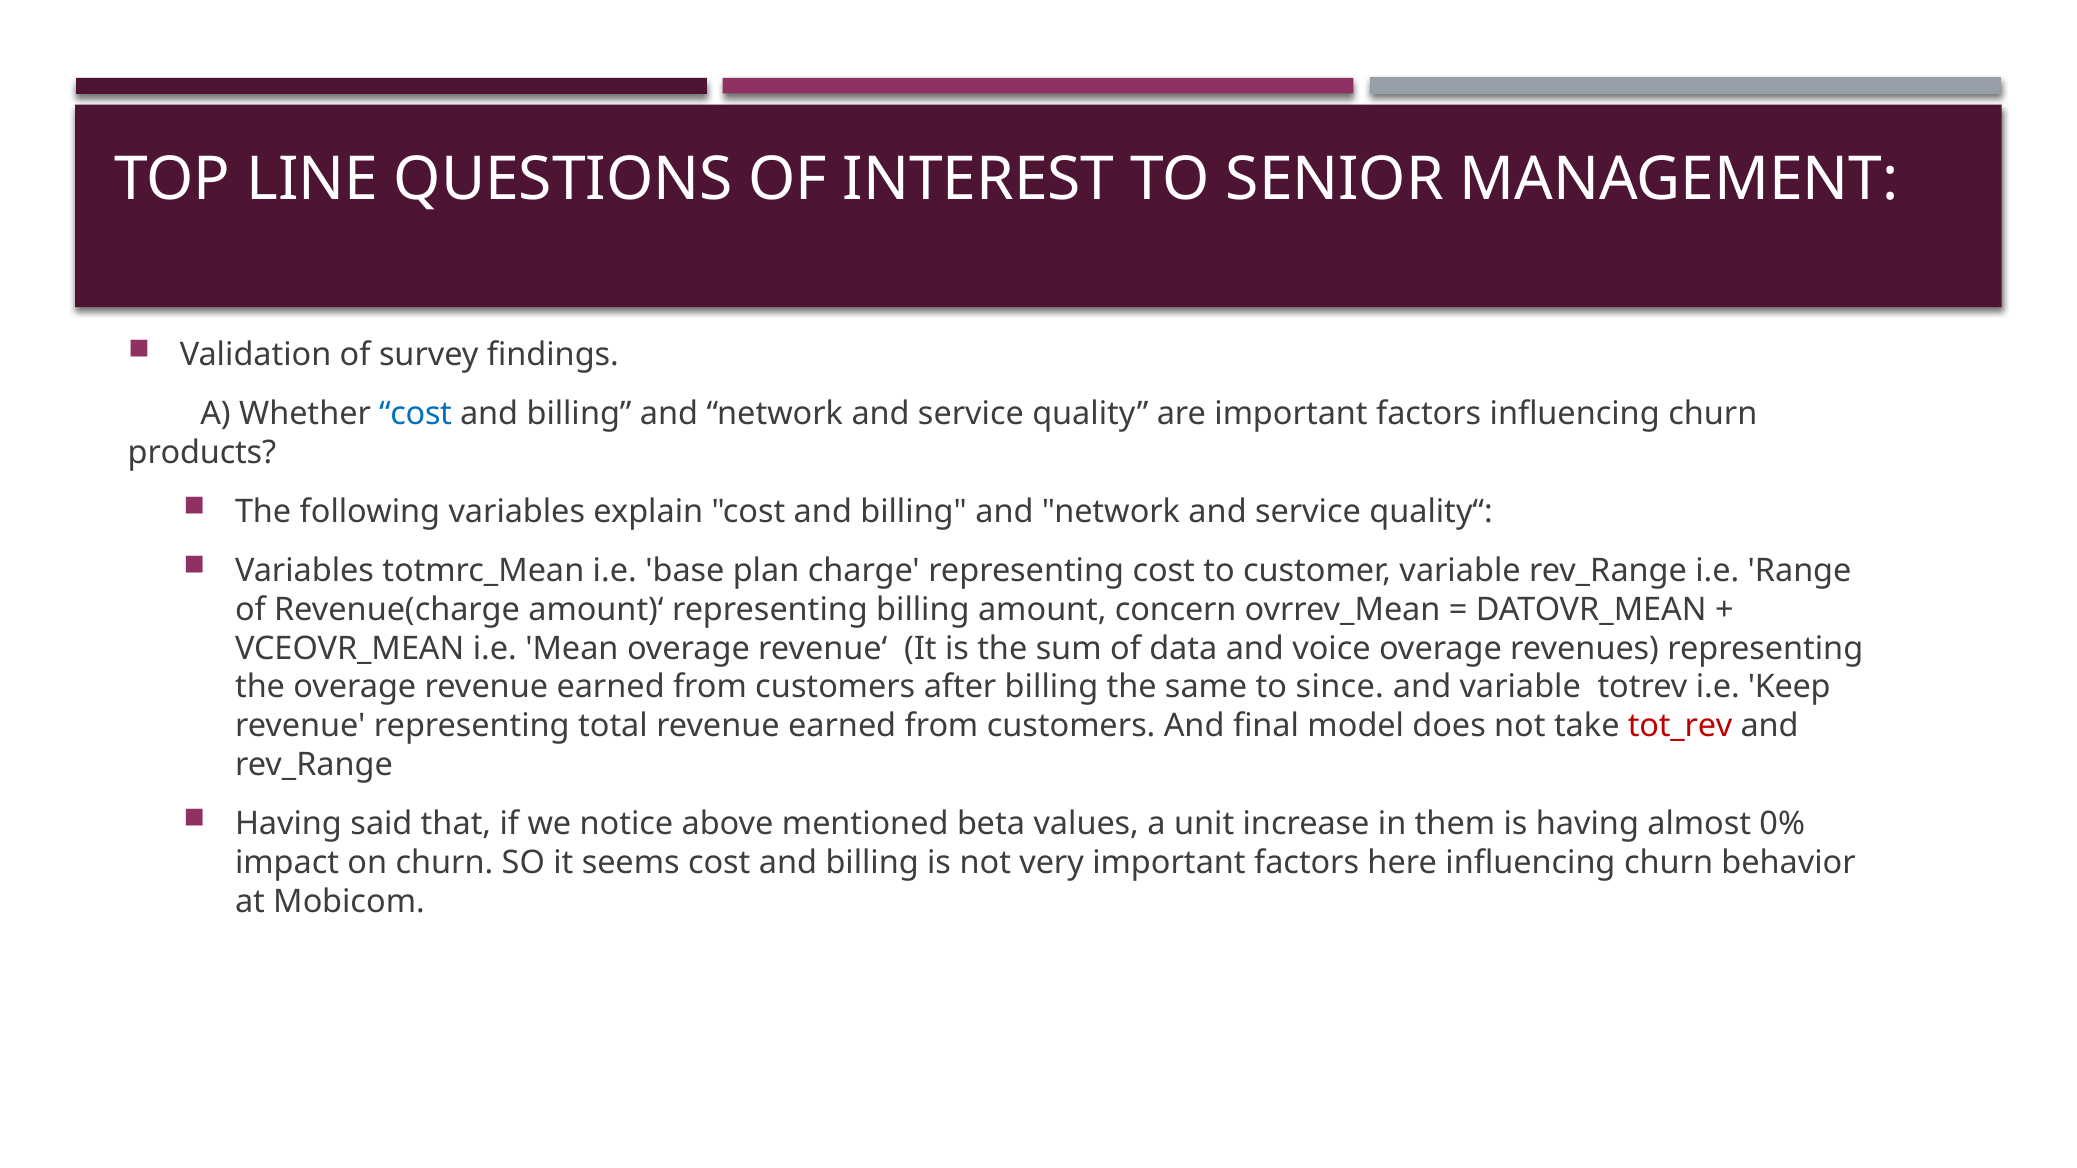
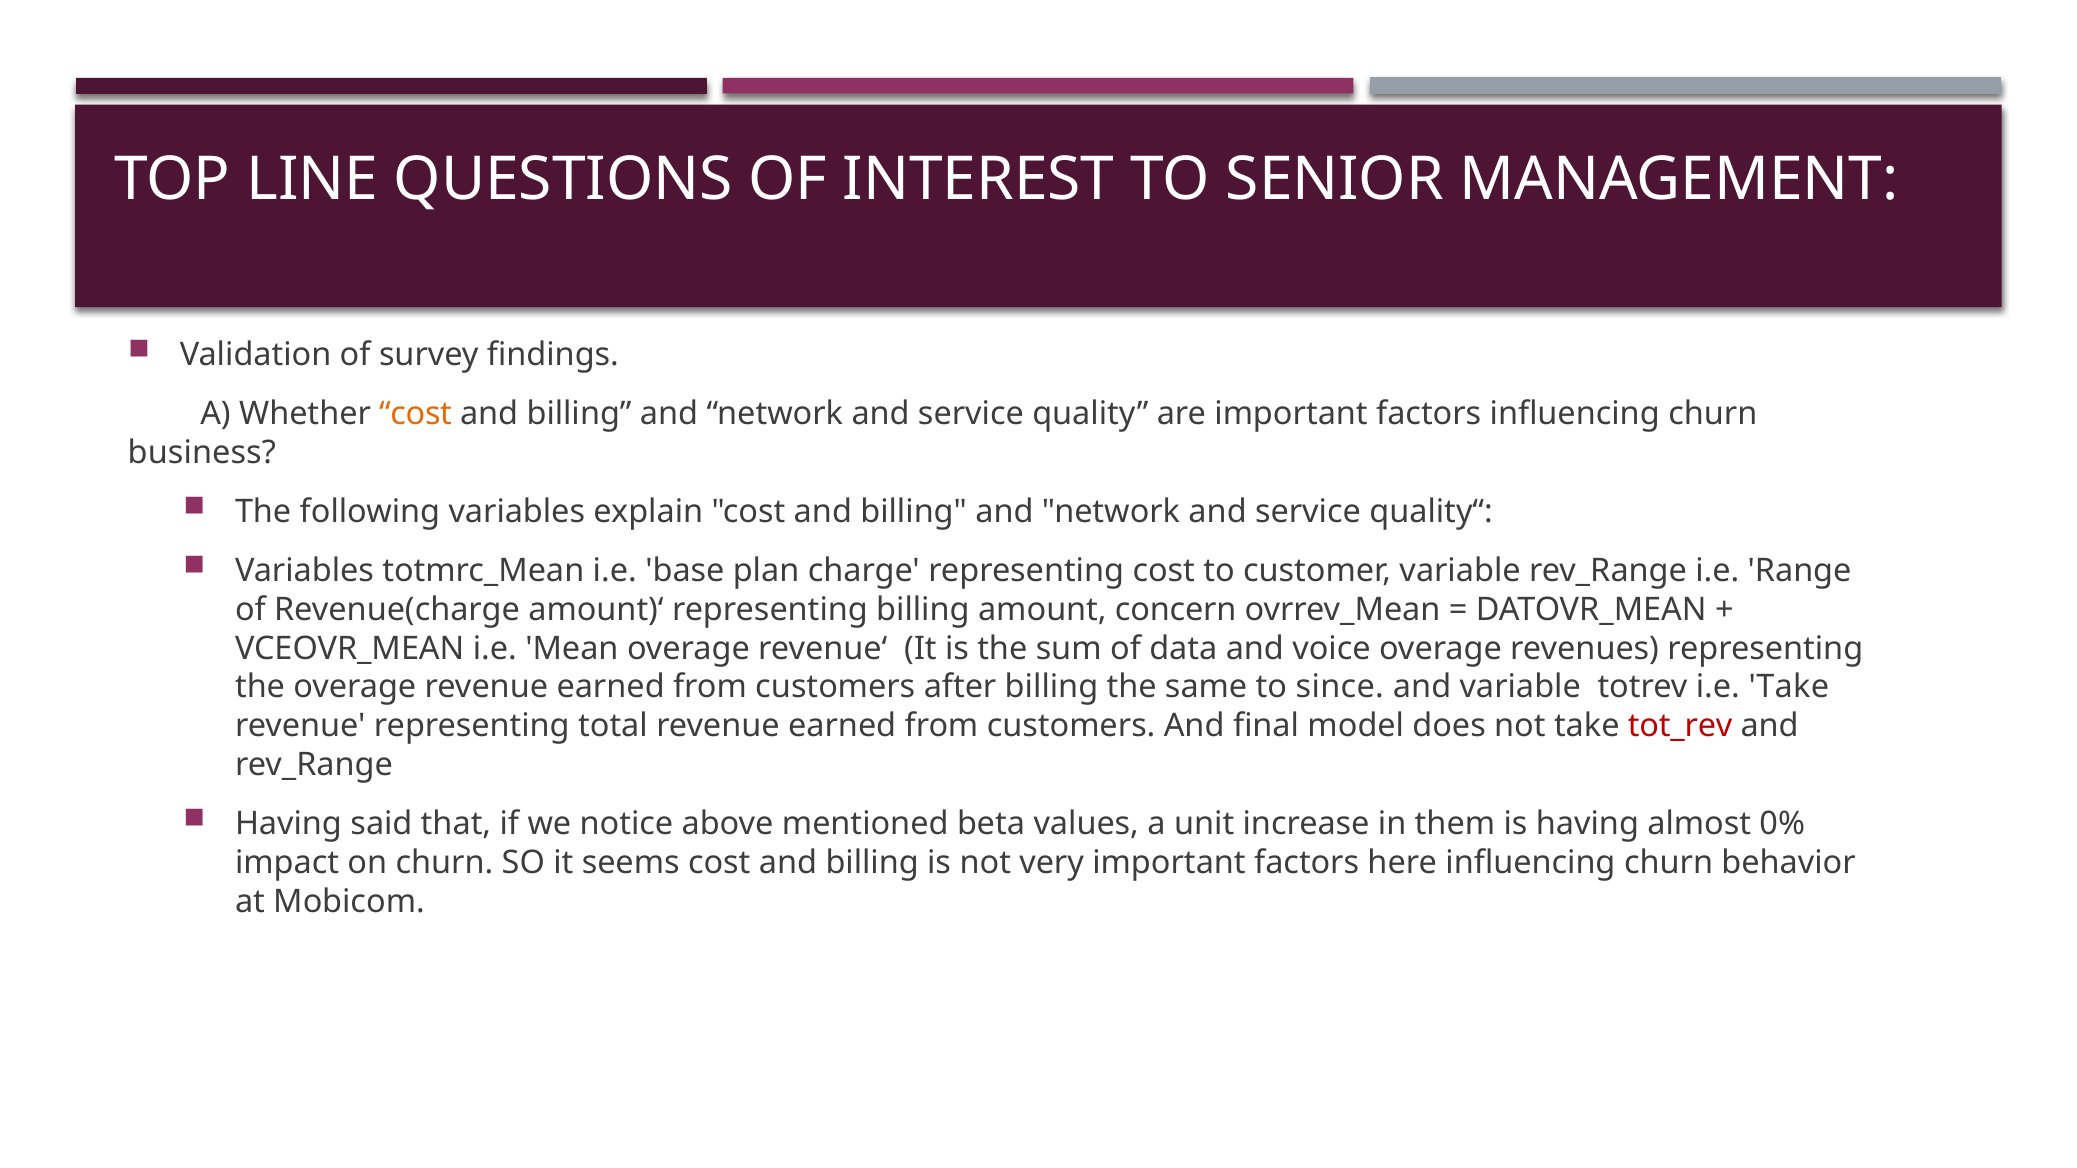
cost at (416, 414) colour: blue -> orange
products: products -> business
i.e Keep: Keep -> Take
